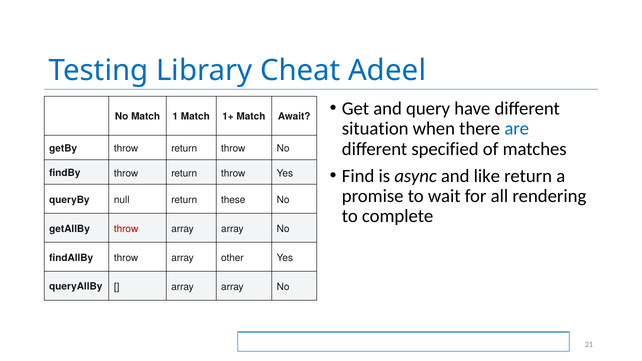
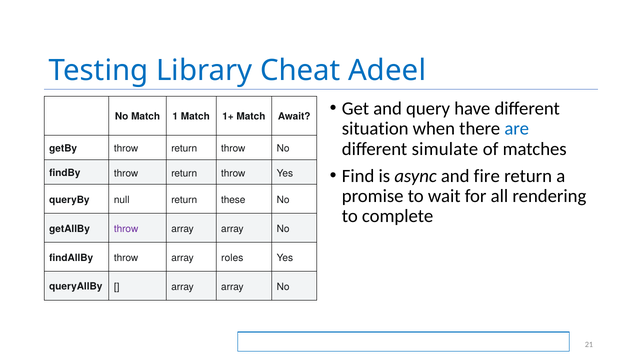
specified: specified -> simulate
like: like -> fire
throw at (126, 229) colour: red -> purple
other: other -> roles
